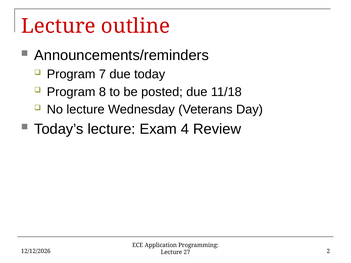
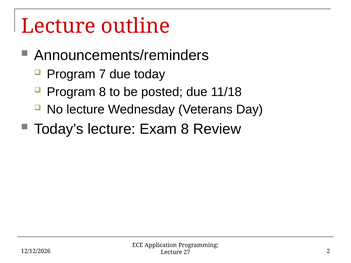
Exam 4: 4 -> 8
